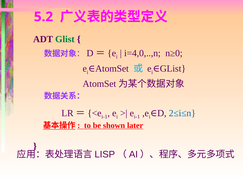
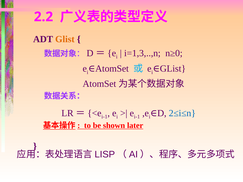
5.2: 5.2 -> 2.2
Glist at (65, 39) colour: green -> orange
i=4,0,..,n: i=4,0,..,n -> i=1,3,..,n
